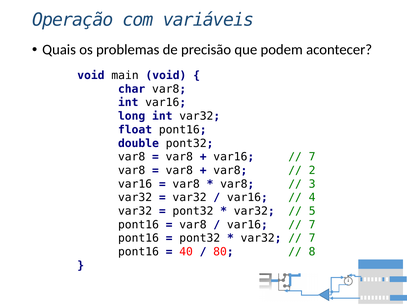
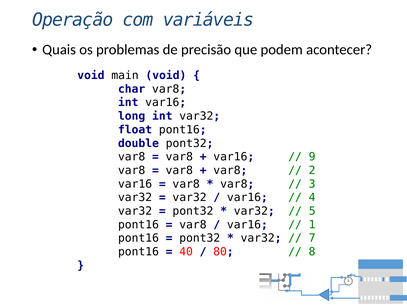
7 at (312, 157): 7 -> 9
7 at (312, 225): 7 -> 1
